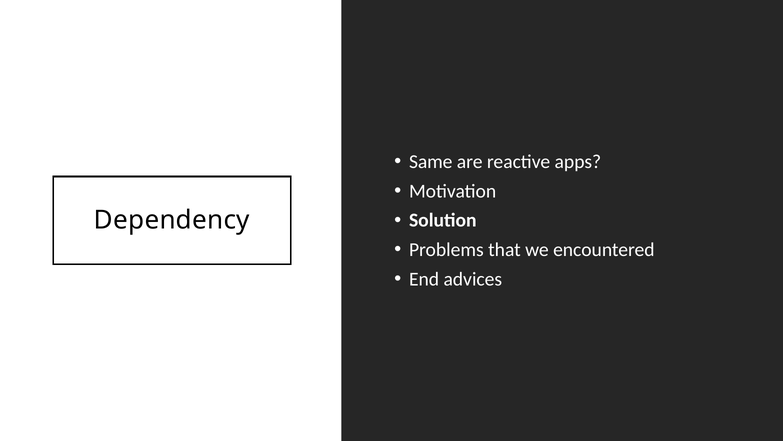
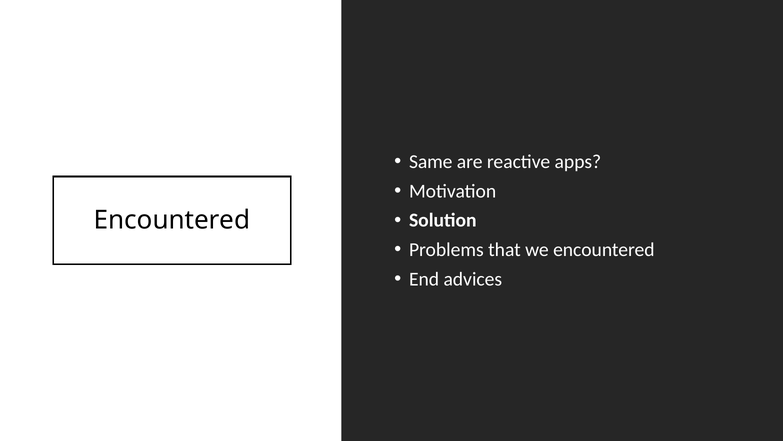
Dependency at (172, 220): Dependency -> Encountered
